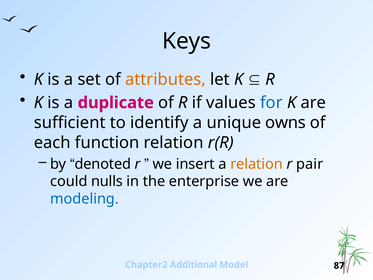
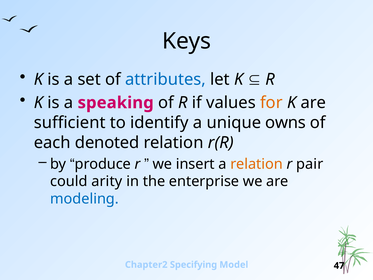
attributes colour: orange -> blue
duplicate: duplicate -> speaking
for colour: blue -> orange
function: function -> denoted
denoted: denoted -> produce
nulls: nulls -> arity
Additional: Additional -> Specifying
87: 87 -> 47
